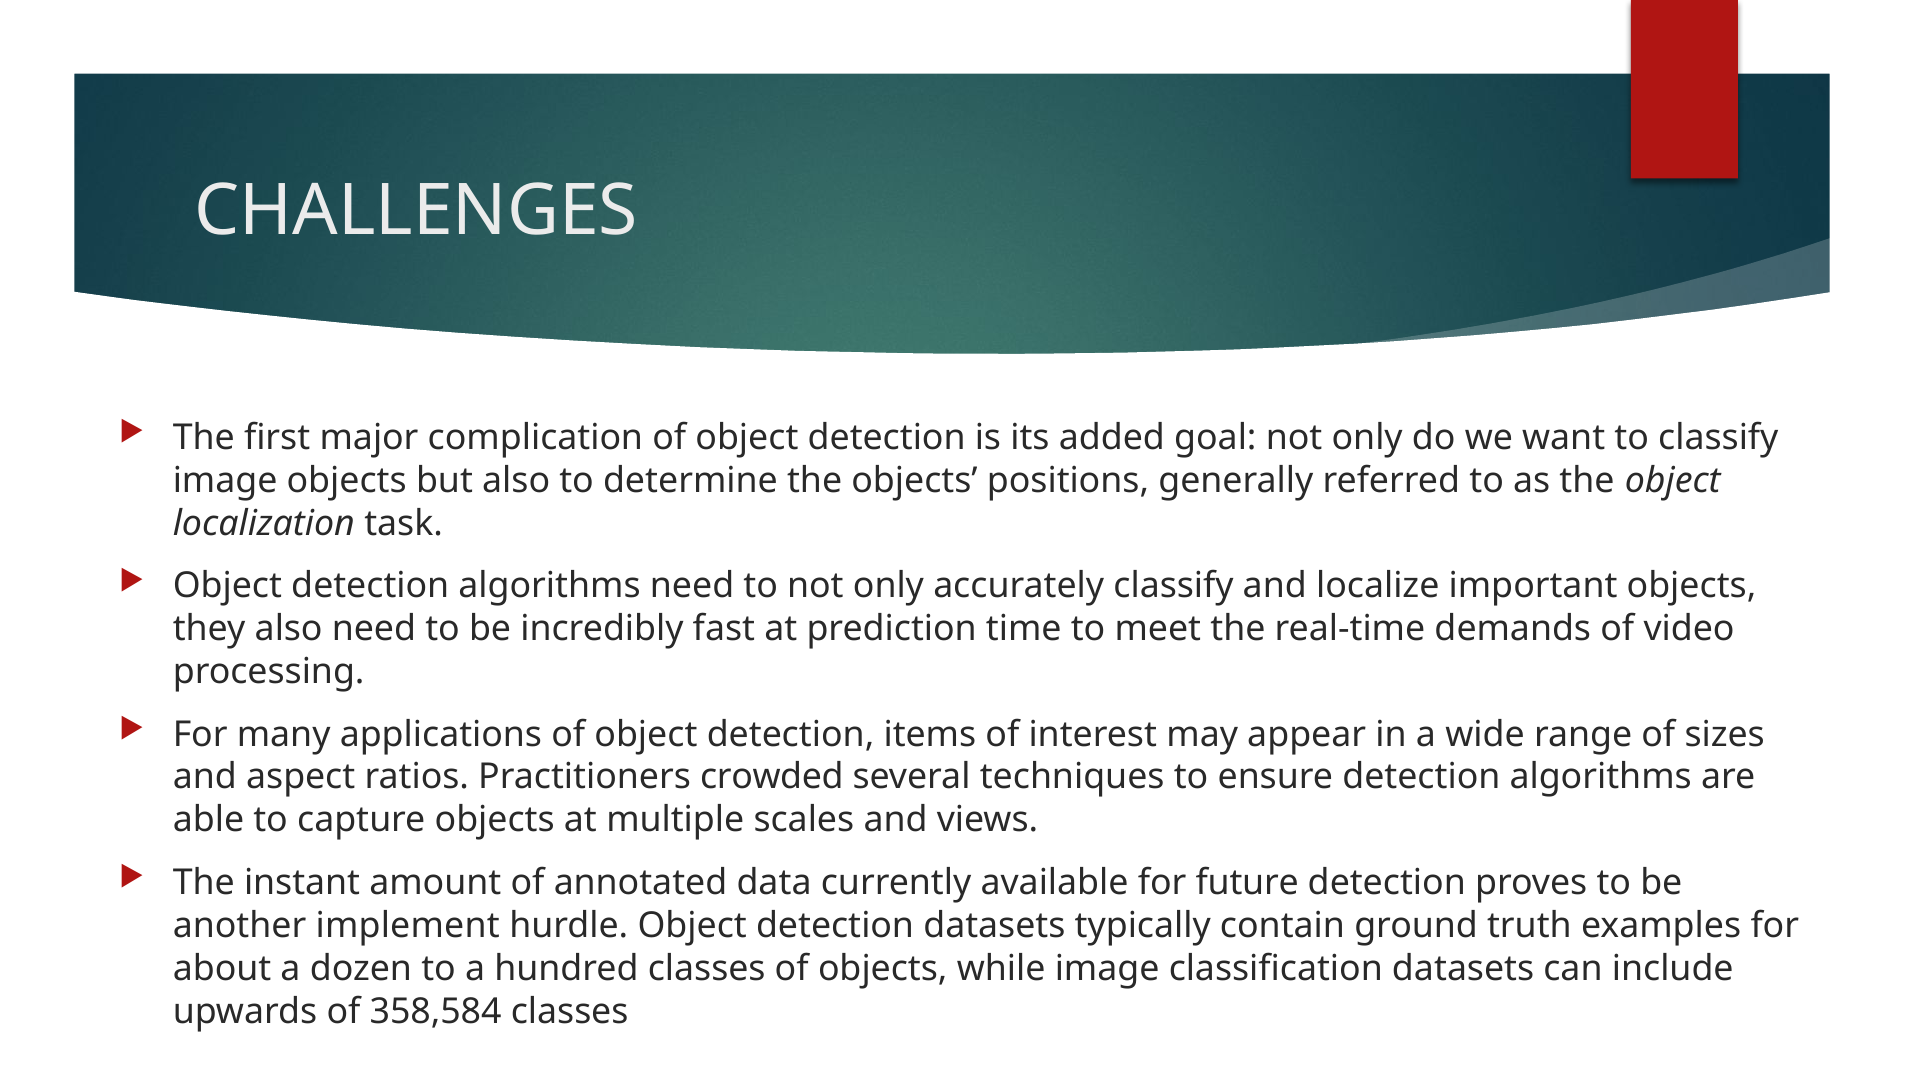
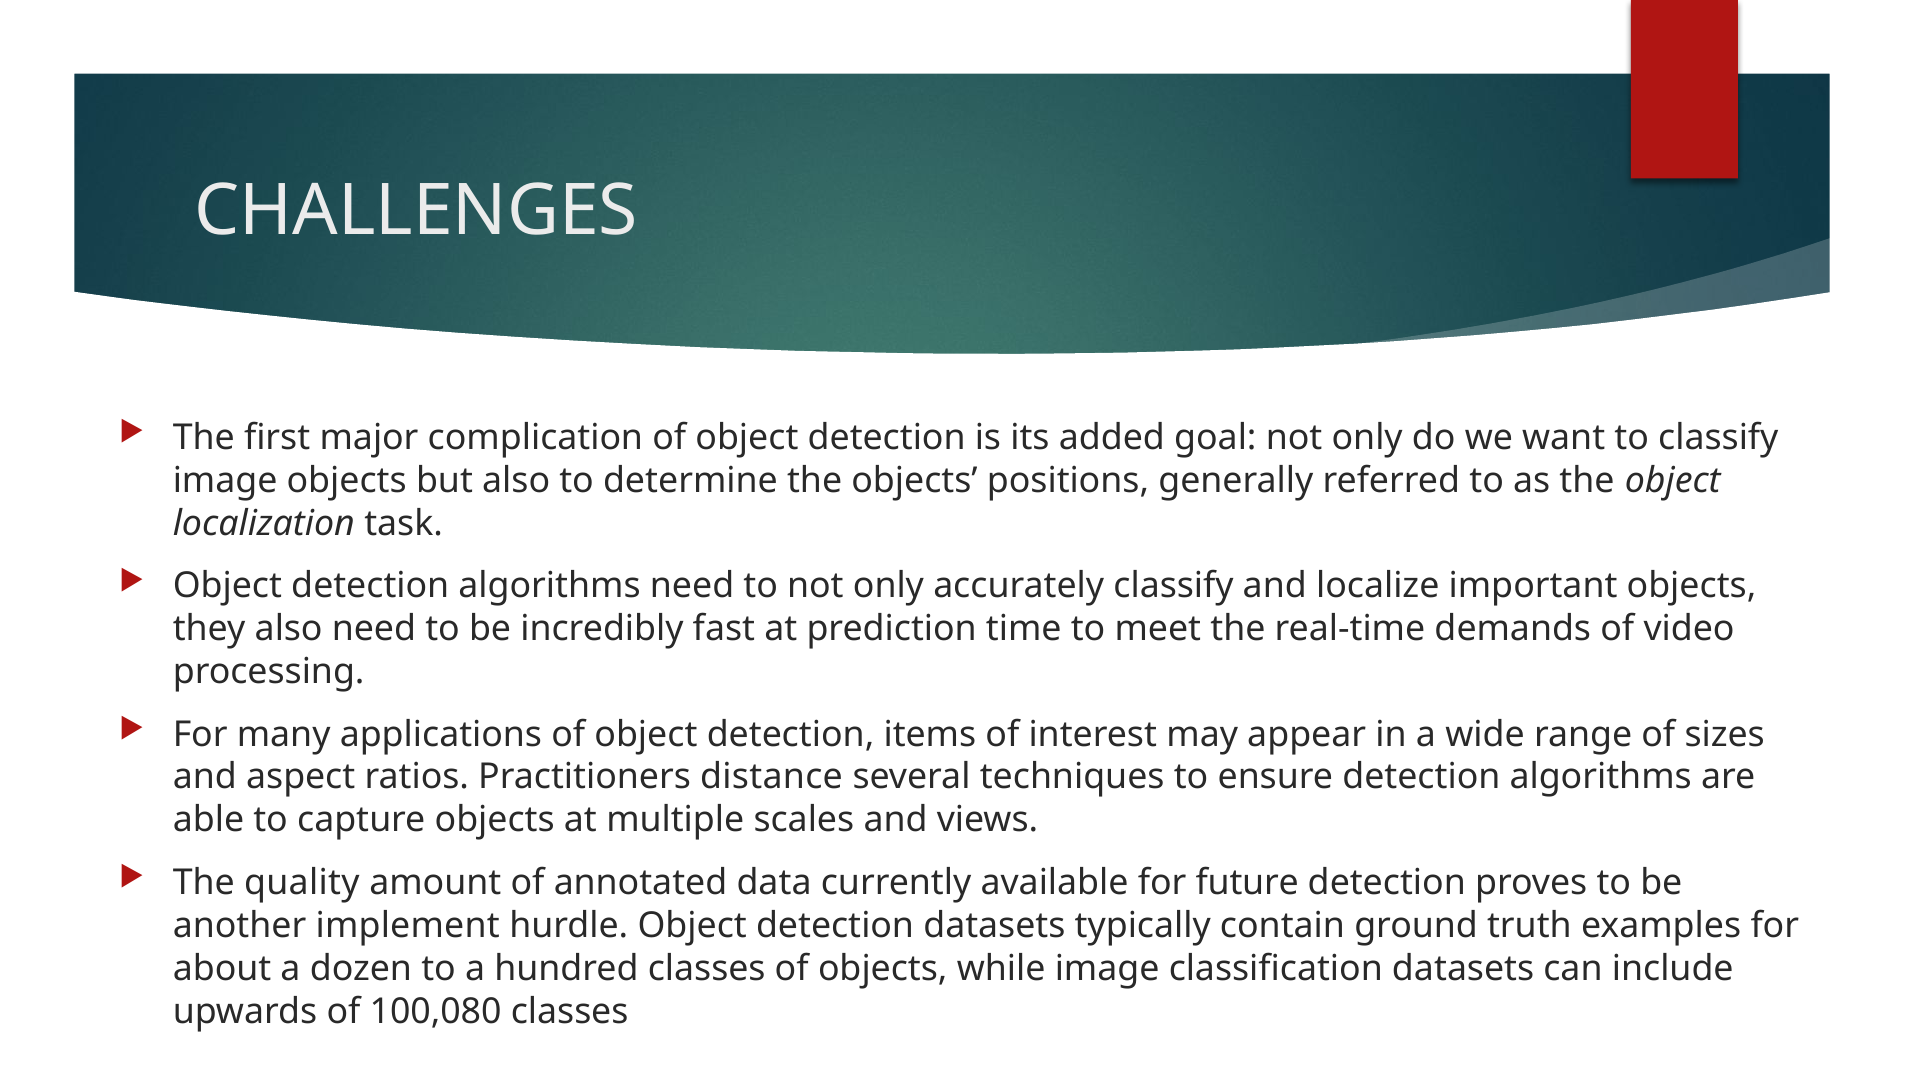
crowded: crowded -> distance
instant: instant -> quality
358,584: 358,584 -> 100,080
